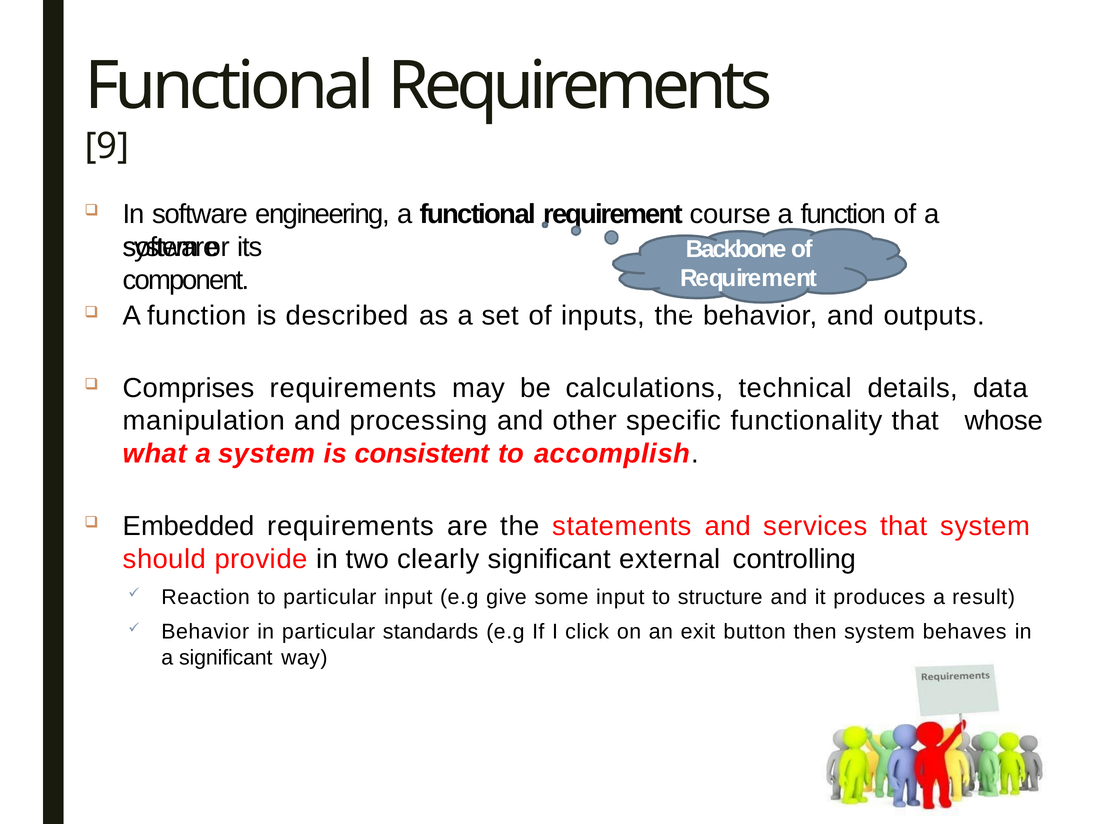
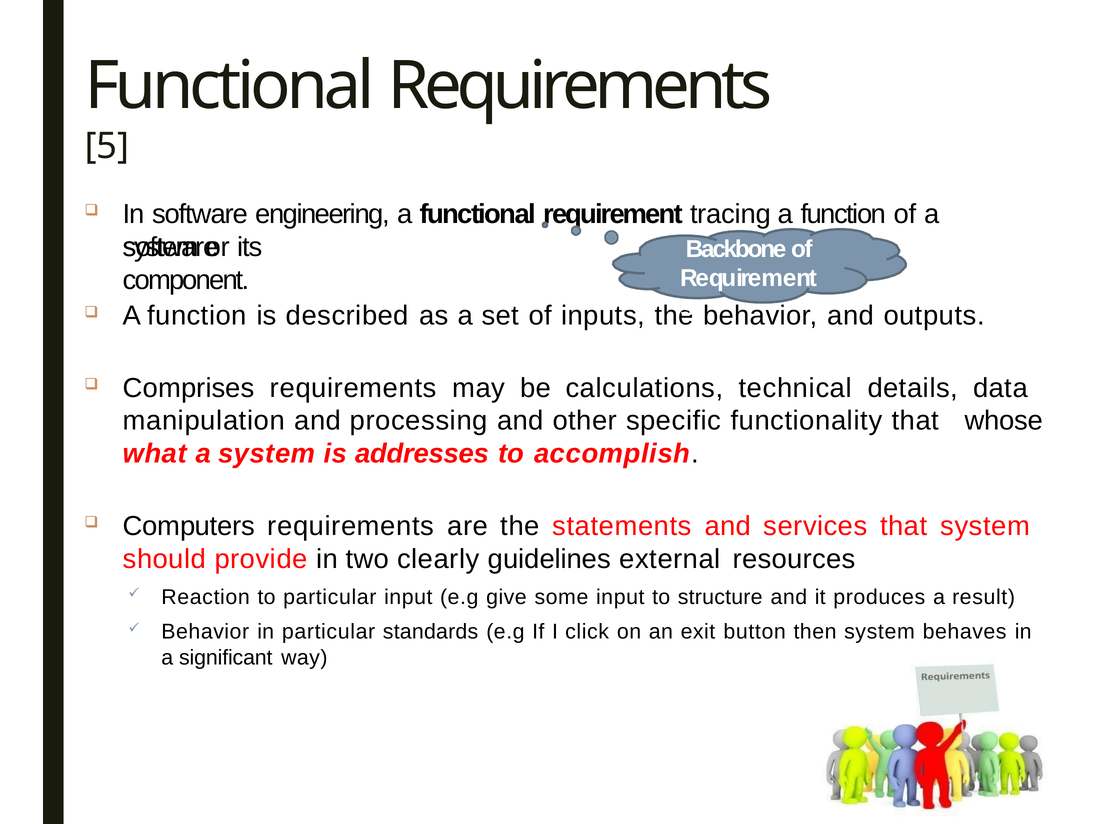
9: 9 -> 5
course: course -> tracing
consistent: consistent -> addresses
Embedded: Embedded -> Computers
clearly significant: significant -> guidelines
controlling: controlling -> resources
